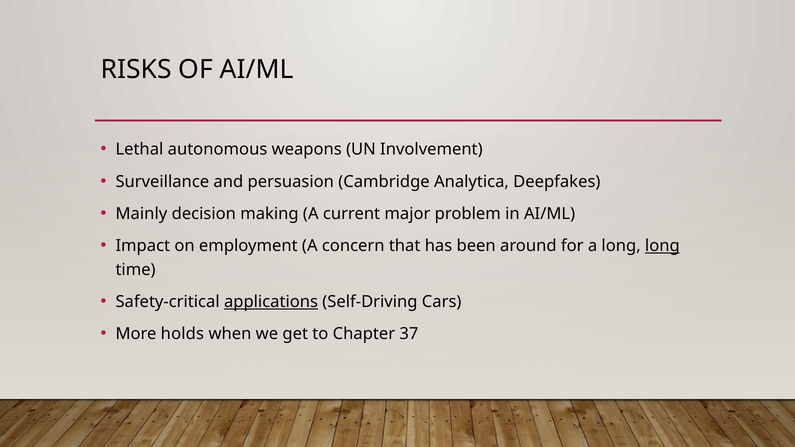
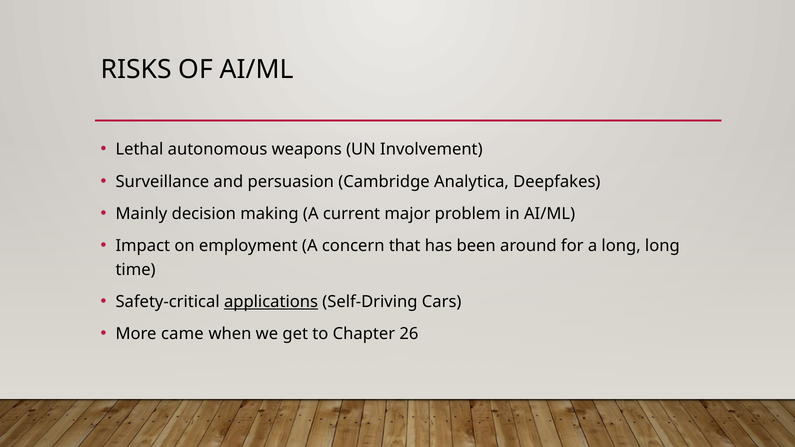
long at (662, 246) underline: present -> none
holds: holds -> came
37: 37 -> 26
